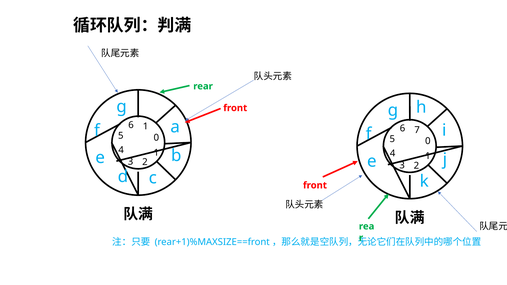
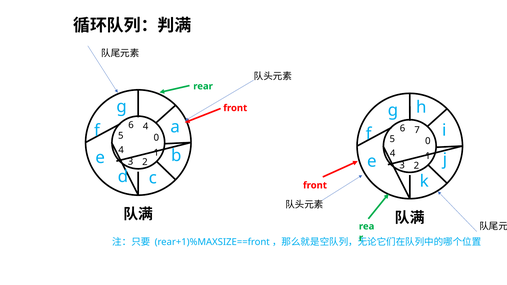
6 1: 1 -> 4
